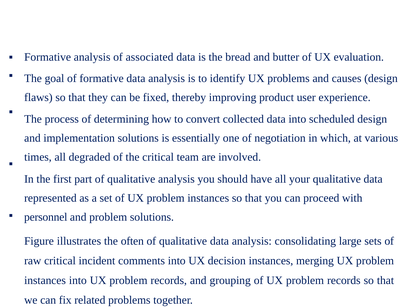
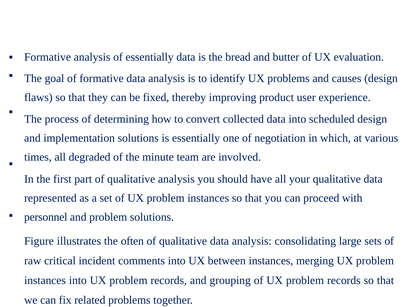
of associated: associated -> essentially
the critical: critical -> minute
decision: decision -> between
